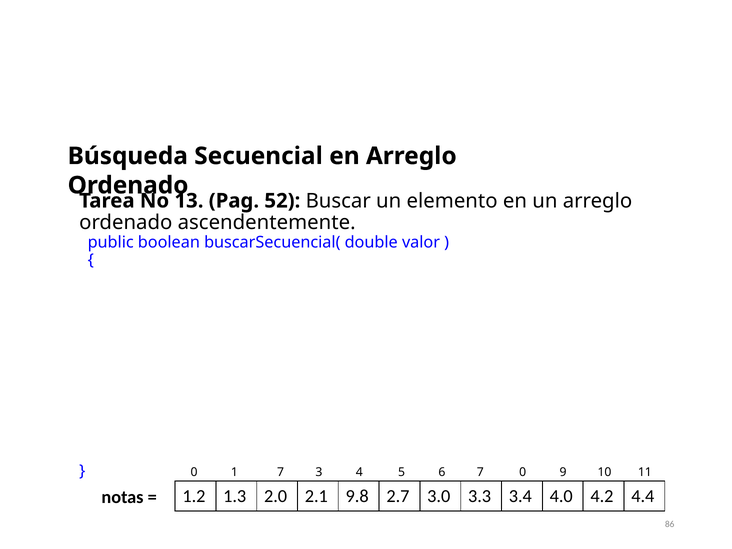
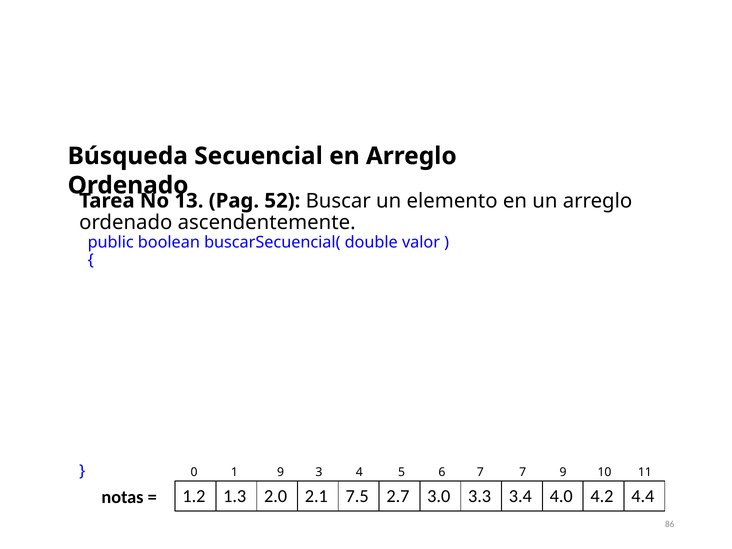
1 7: 7 -> 9
7 0: 0 -> 7
9.8: 9.8 -> 7.5
